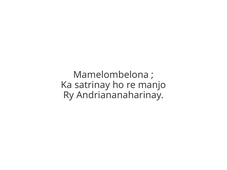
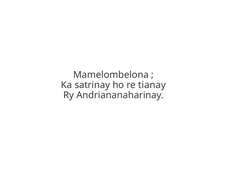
manjo: manjo -> tianay
